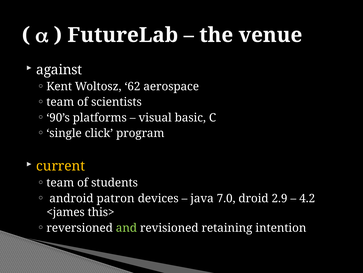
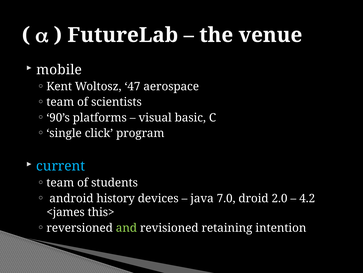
against: against -> mobile
62: 62 -> 47
current colour: yellow -> light blue
patron: patron -> history
2.9: 2.9 -> 2.0
